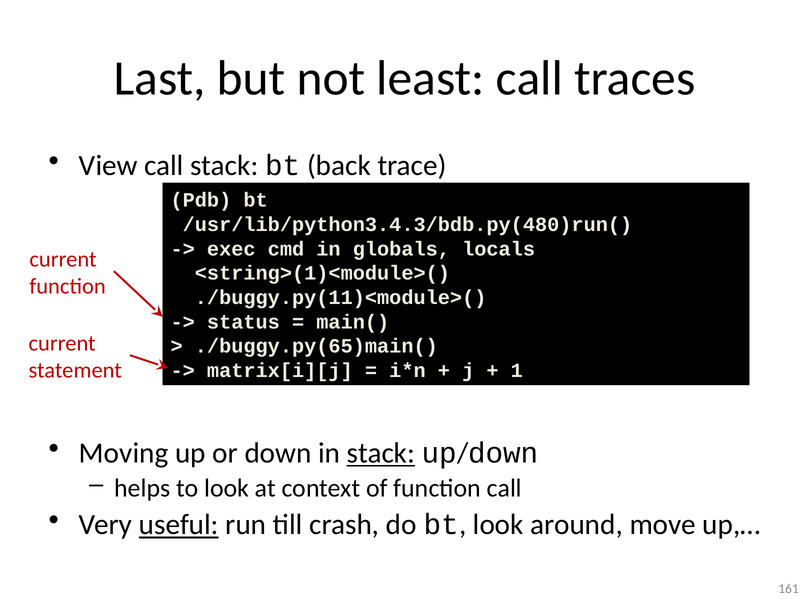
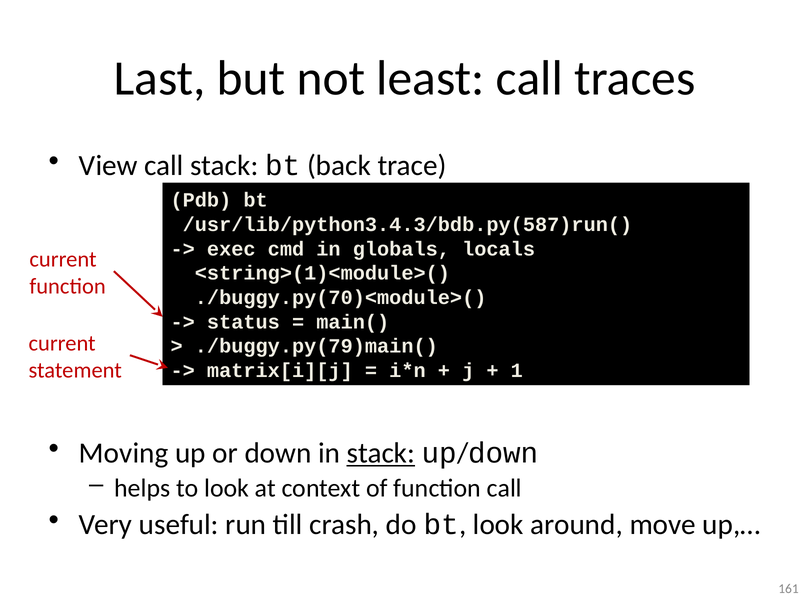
/usr/lib/python3.4.3/bdb.py(480)run(: /usr/lib/python3.4.3/bdb.py(480)run( -> /usr/lib/python3.4.3/bdb.py(587)run(
./buggy.py(11)<module>(: ./buggy.py(11)<module>( -> ./buggy.py(70)<module>(
./buggy.py(65)main(: ./buggy.py(65)main( -> ./buggy.py(79)main(
useful underline: present -> none
